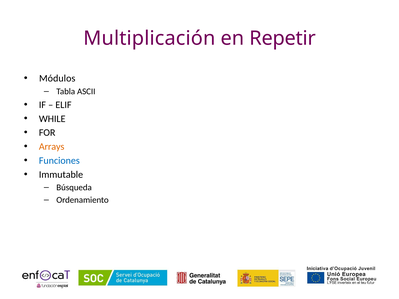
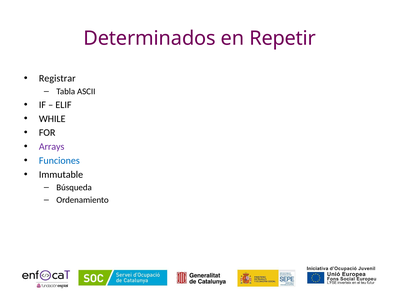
Multiplicación: Multiplicación -> Determinados
Módulos: Módulos -> Registrar
Arrays colour: orange -> purple
